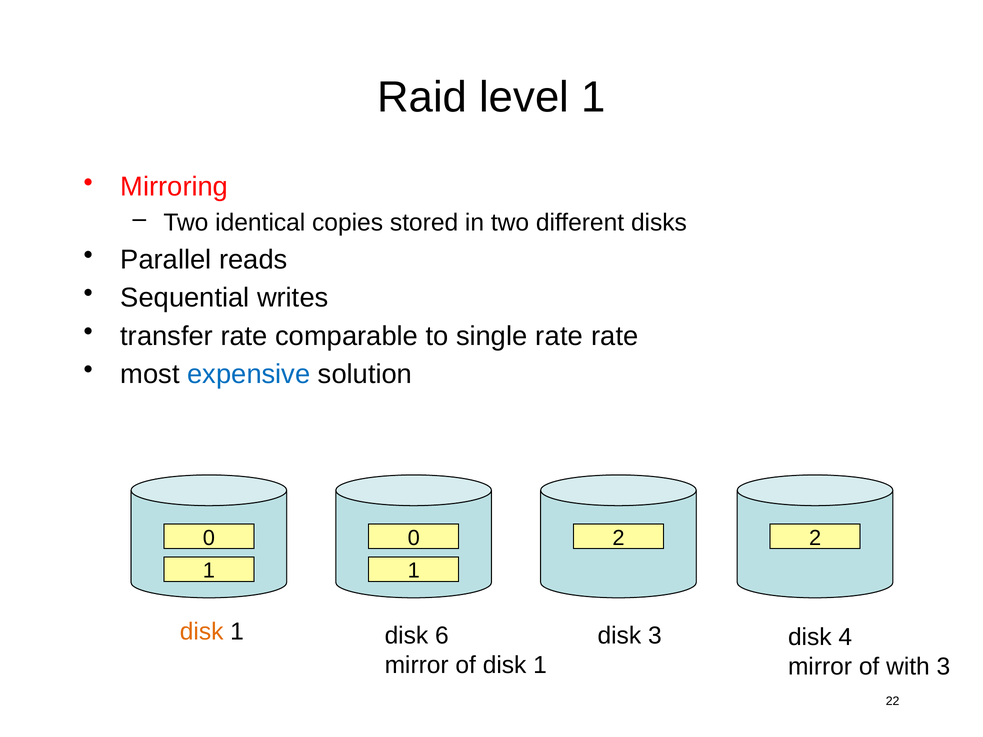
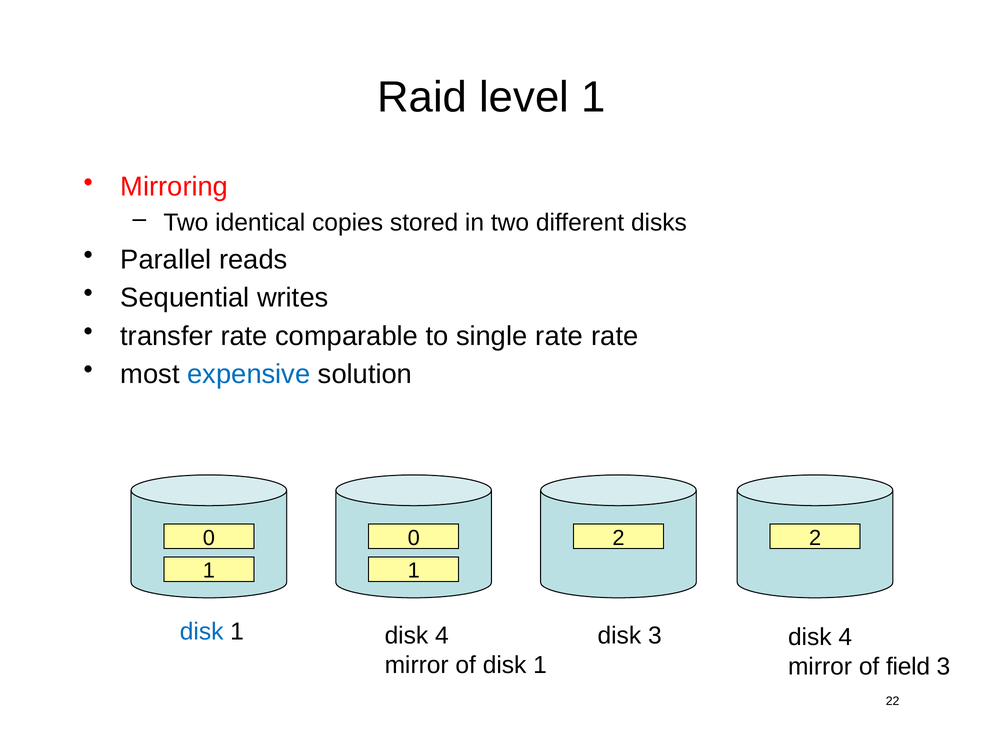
disk at (202, 632) colour: orange -> blue
1 disk 6: 6 -> 4
with: with -> field
